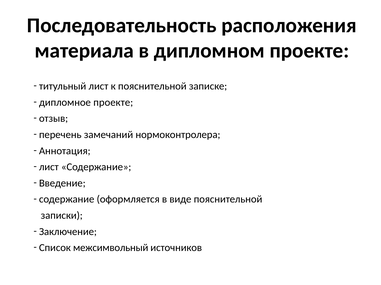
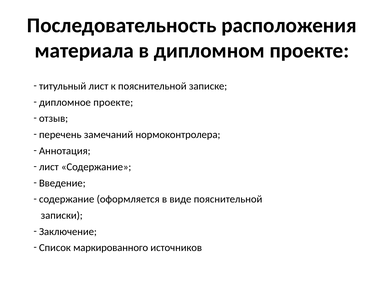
межсимвольный: межсимвольный -> маркированного
